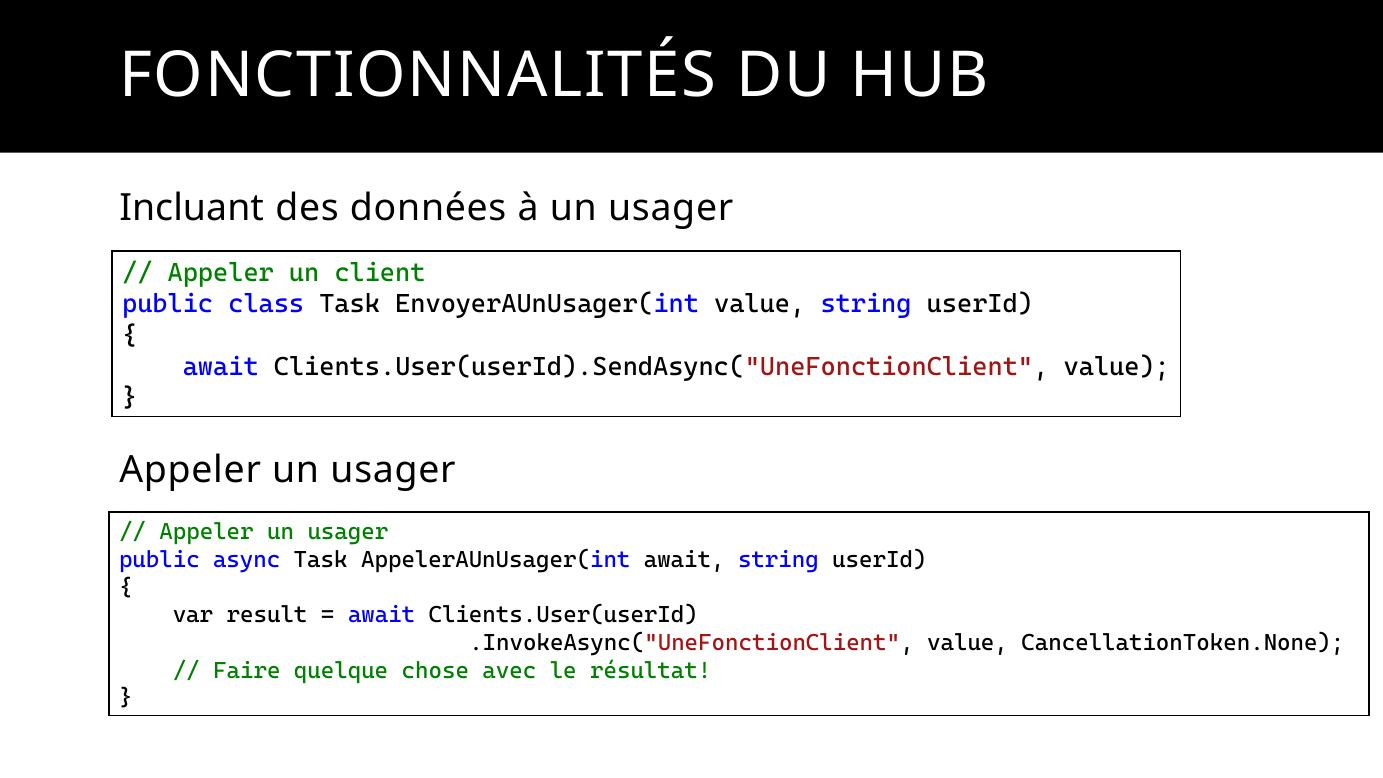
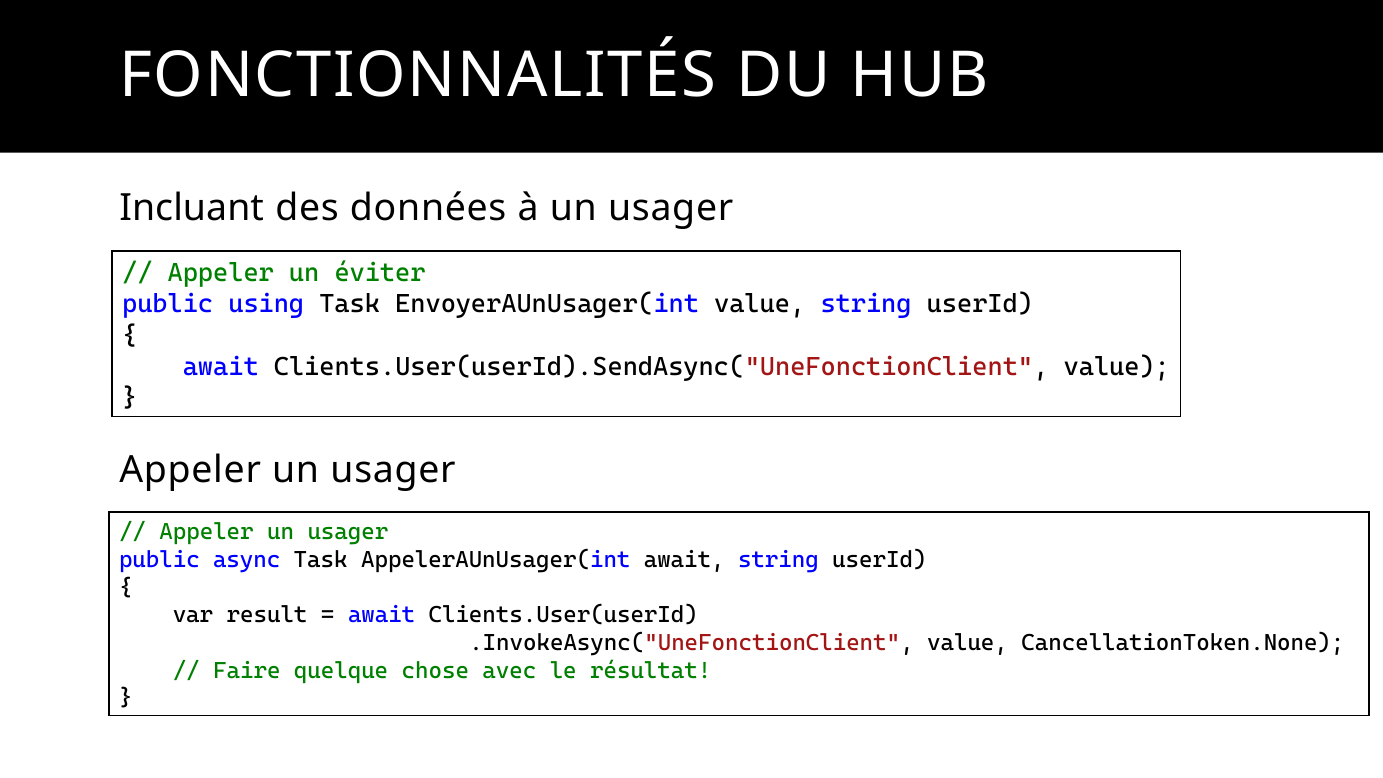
client: client -> éviter
class: class -> using
